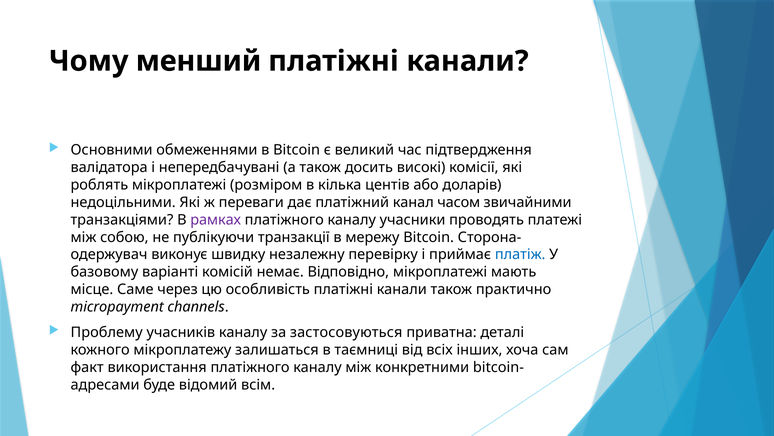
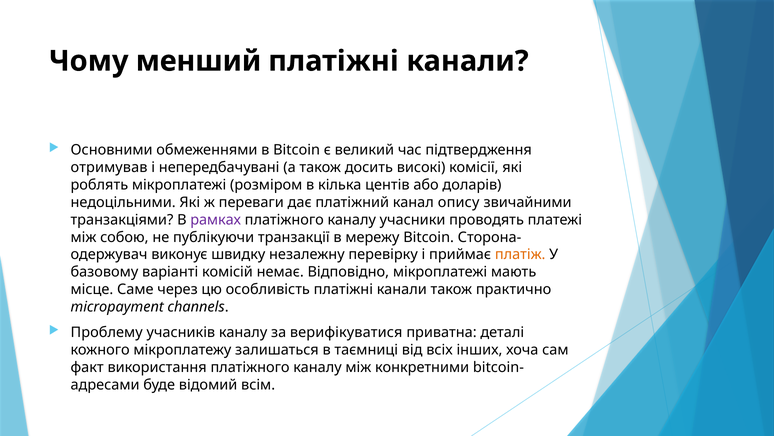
валідатора: валідатора -> отримував
часом: часом -> опису
платіж colour: blue -> orange
застосовуються: застосовуються -> верифікуватися
